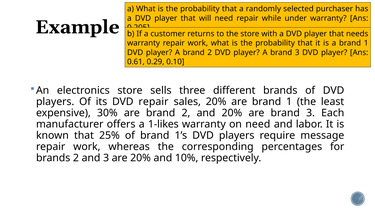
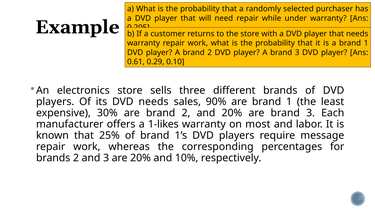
DVD repair: repair -> needs
sales 20%: 20% -> 90%
on need: need -> most
